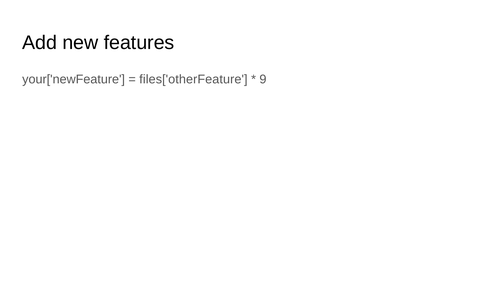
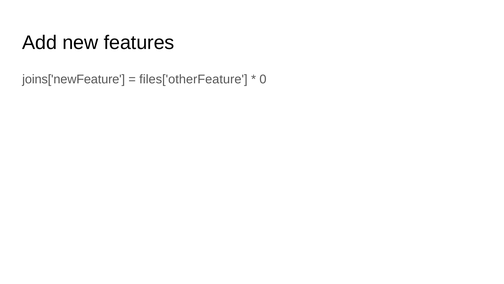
your['newFeature: your['newFeature -> joins['newFeature
9: 9 -> 0
